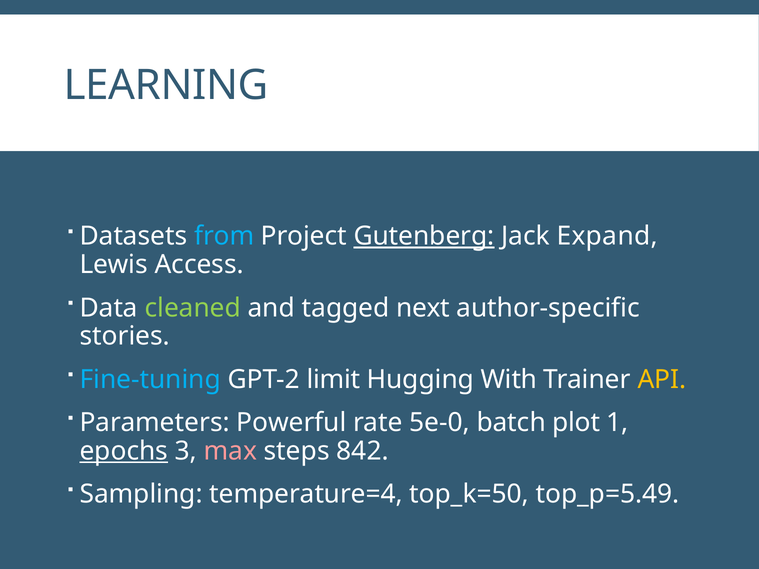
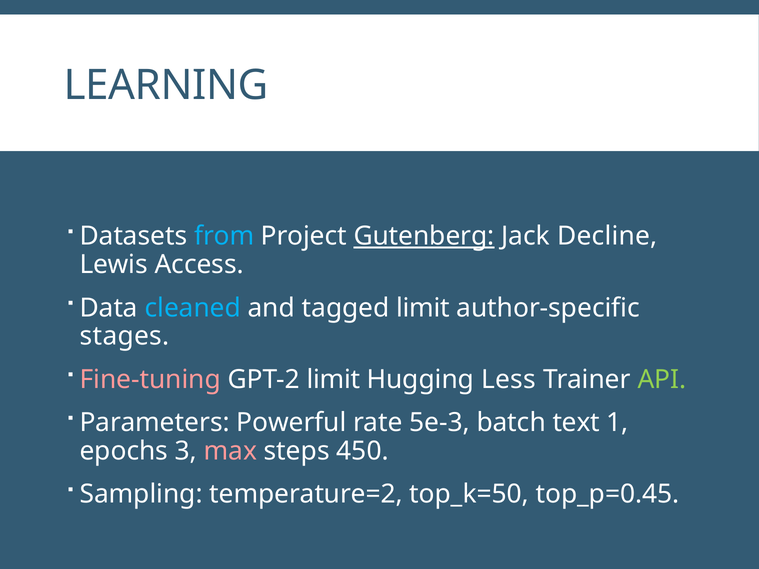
Expand: Expand -> Decline
cleaned colour: light green -> light blue
tagged next: next -> limit
stories: stories -> stages
Fine-tuning colour: light blue -> pink
With: With -> Less
API colour: yellow -> light green
5e-0: 5e-0 -> 5e-3
plot: plot -> text
epochs underline: present -> none
842: 842 -> 450
temperature=4: temperature=4 -> temperature=2
top_p=5.49: top_p=5.49 -> top_p=0.45
